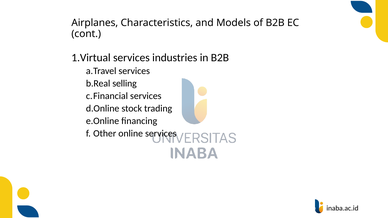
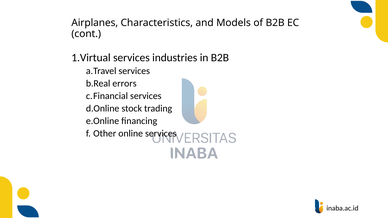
selling: selling -> errors
